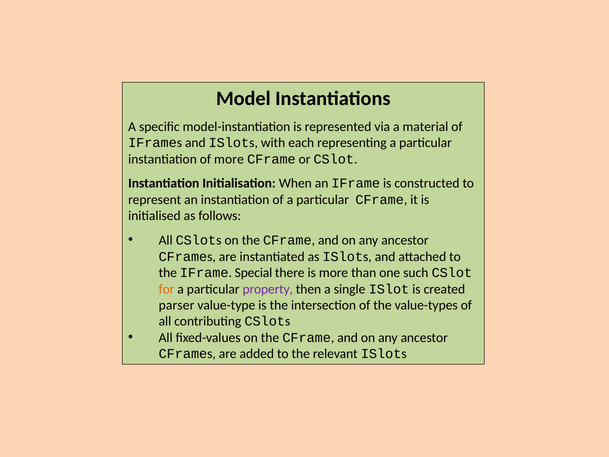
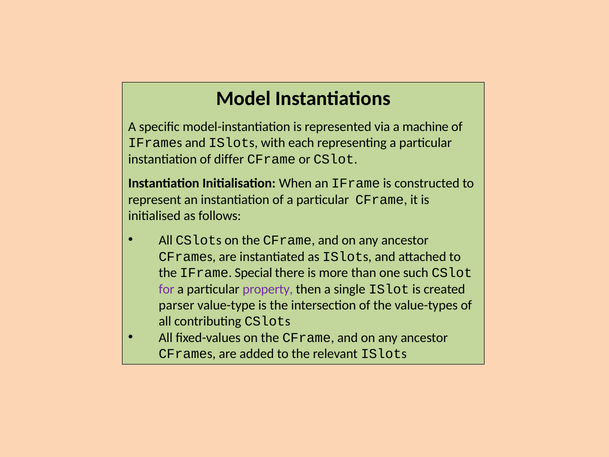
material: material -> machine
of more: more -> differ
for colour: orange -> purple
